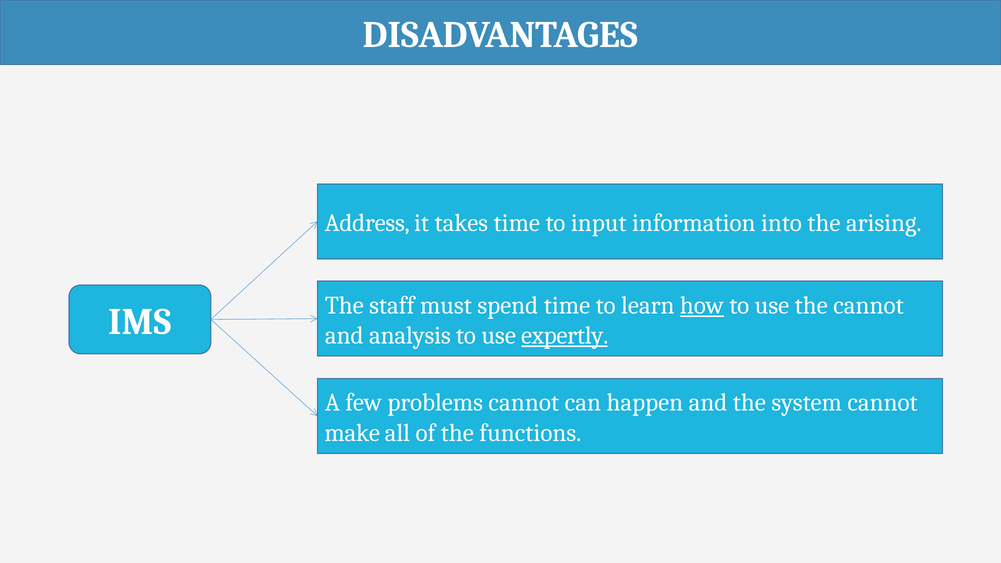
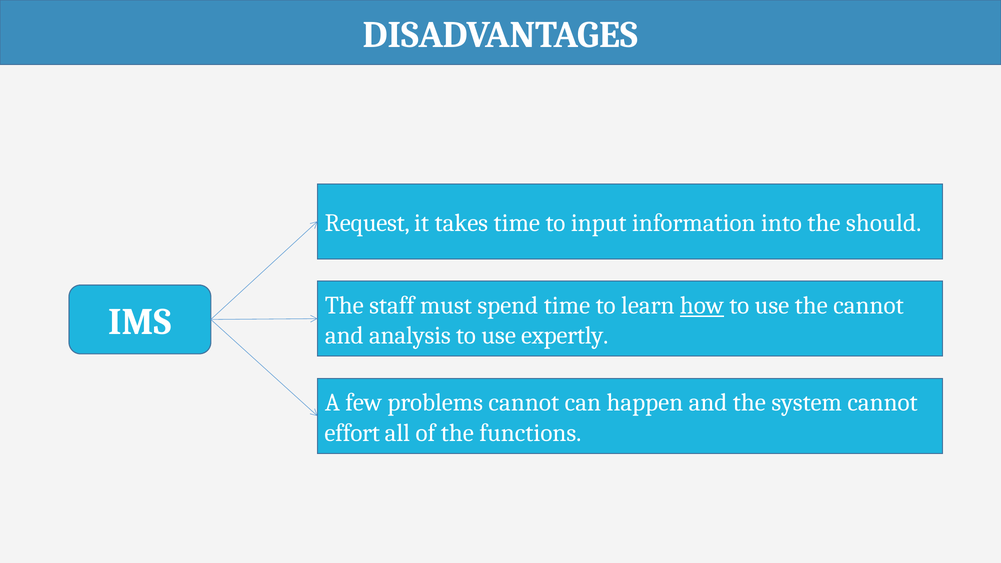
Address: Address -> Request
arising: arising -> should
expertly underline: present -> none
make: make -> effort
